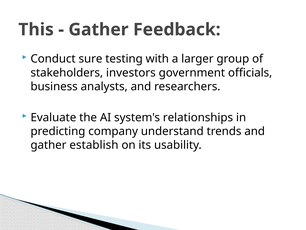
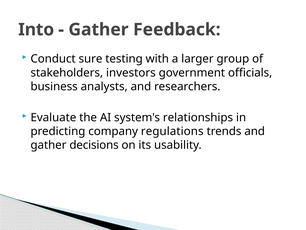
This: This -> Into
understand: understand -> regulations
establish: establish -> decisions
